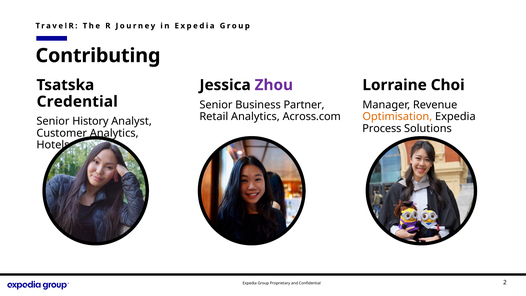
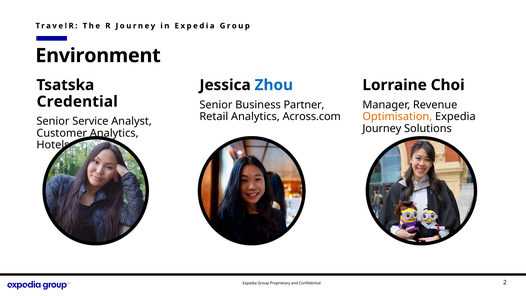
Contributing: Contributing -> Environment
Zhou colour: purple -> blue
History: History -> Service
Process at (382, 128): Process -> Journey
